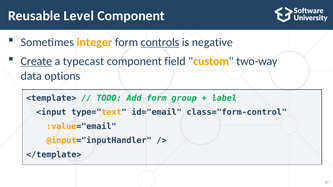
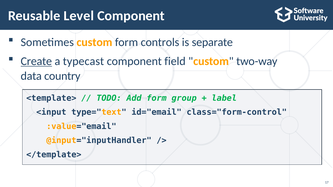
Sometimes integer: integer -> custom
controls underline: present -> none
negative: negative -> separate
options: options -> country
